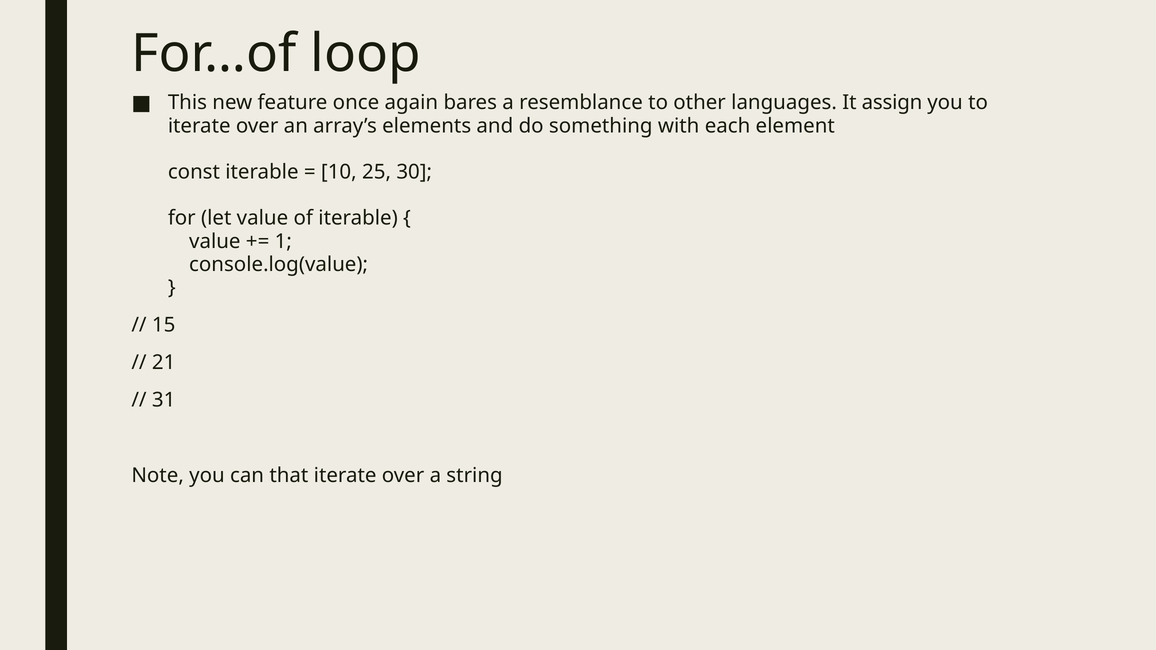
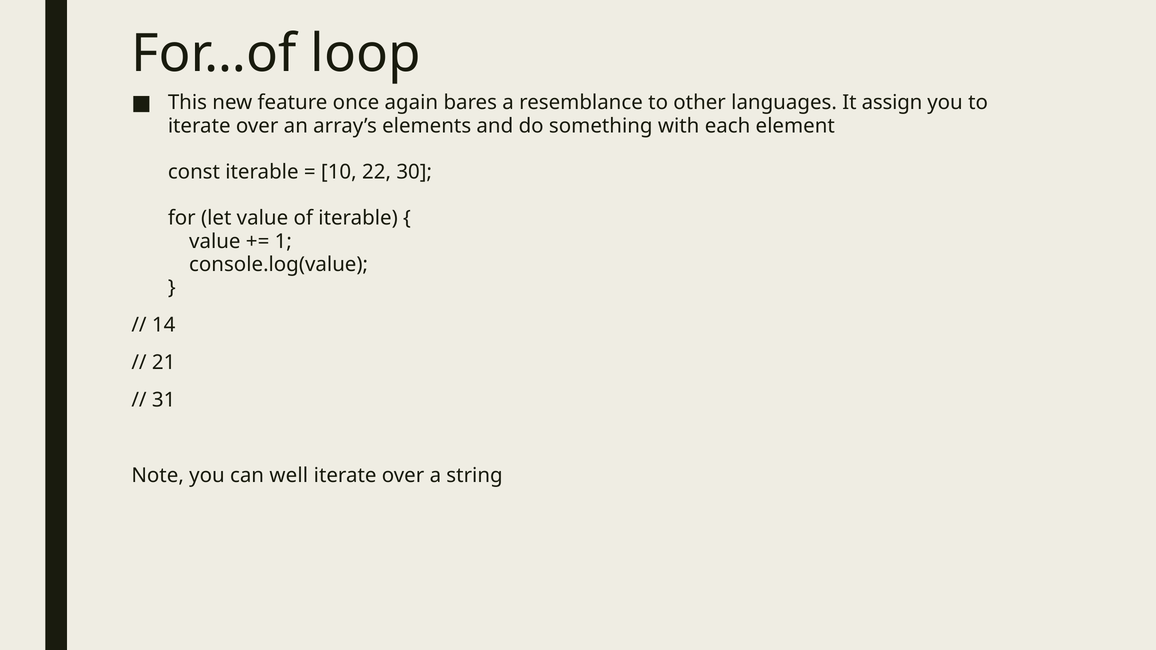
25: 25 -> 22
15: 15 -> 14
that: that -> well
